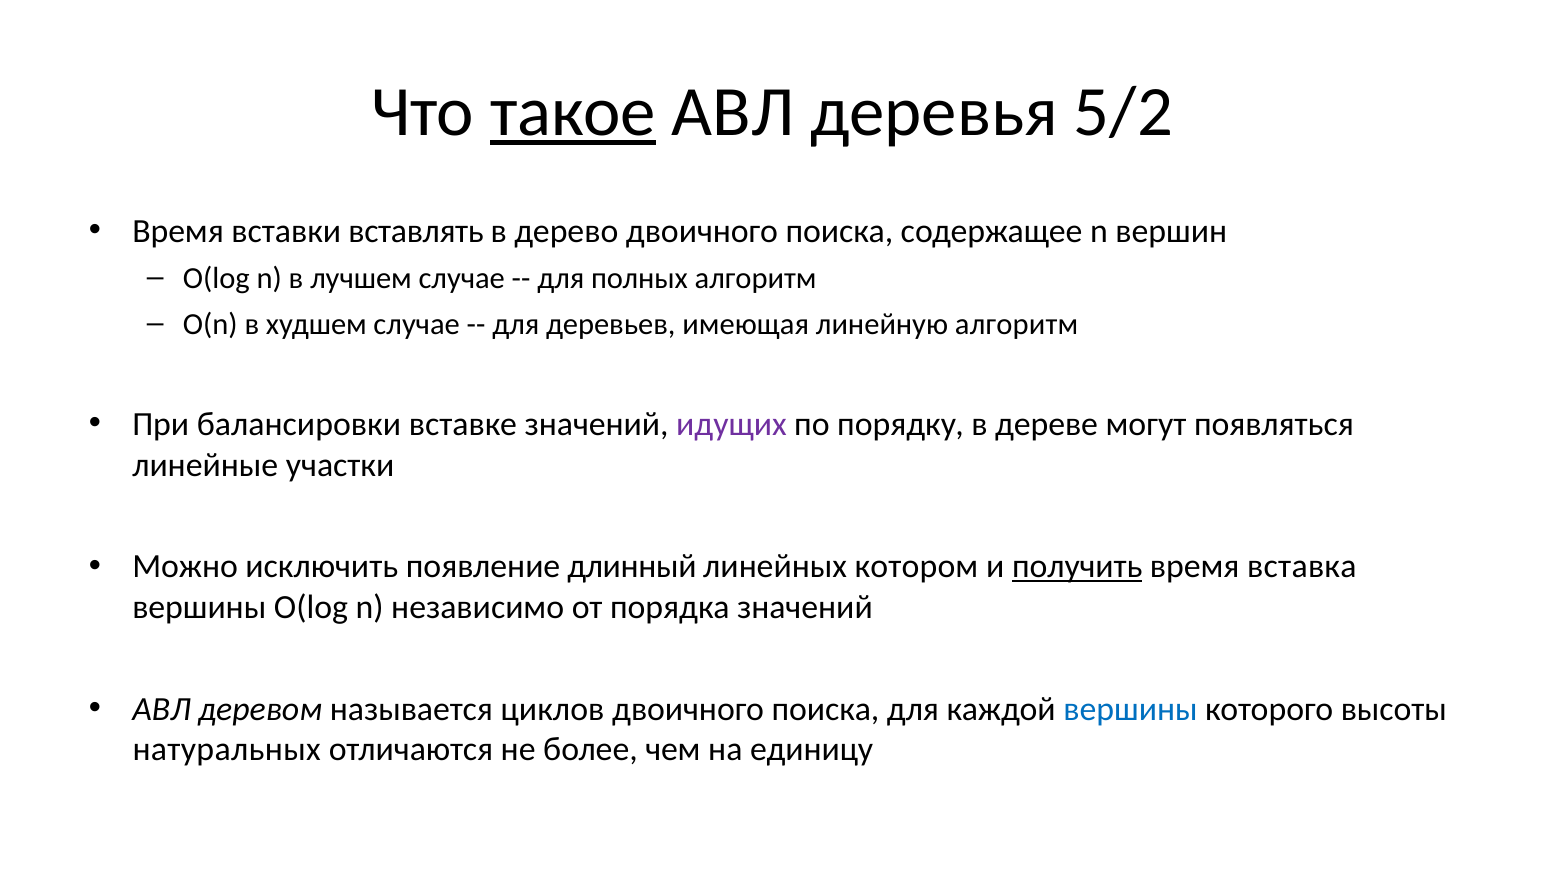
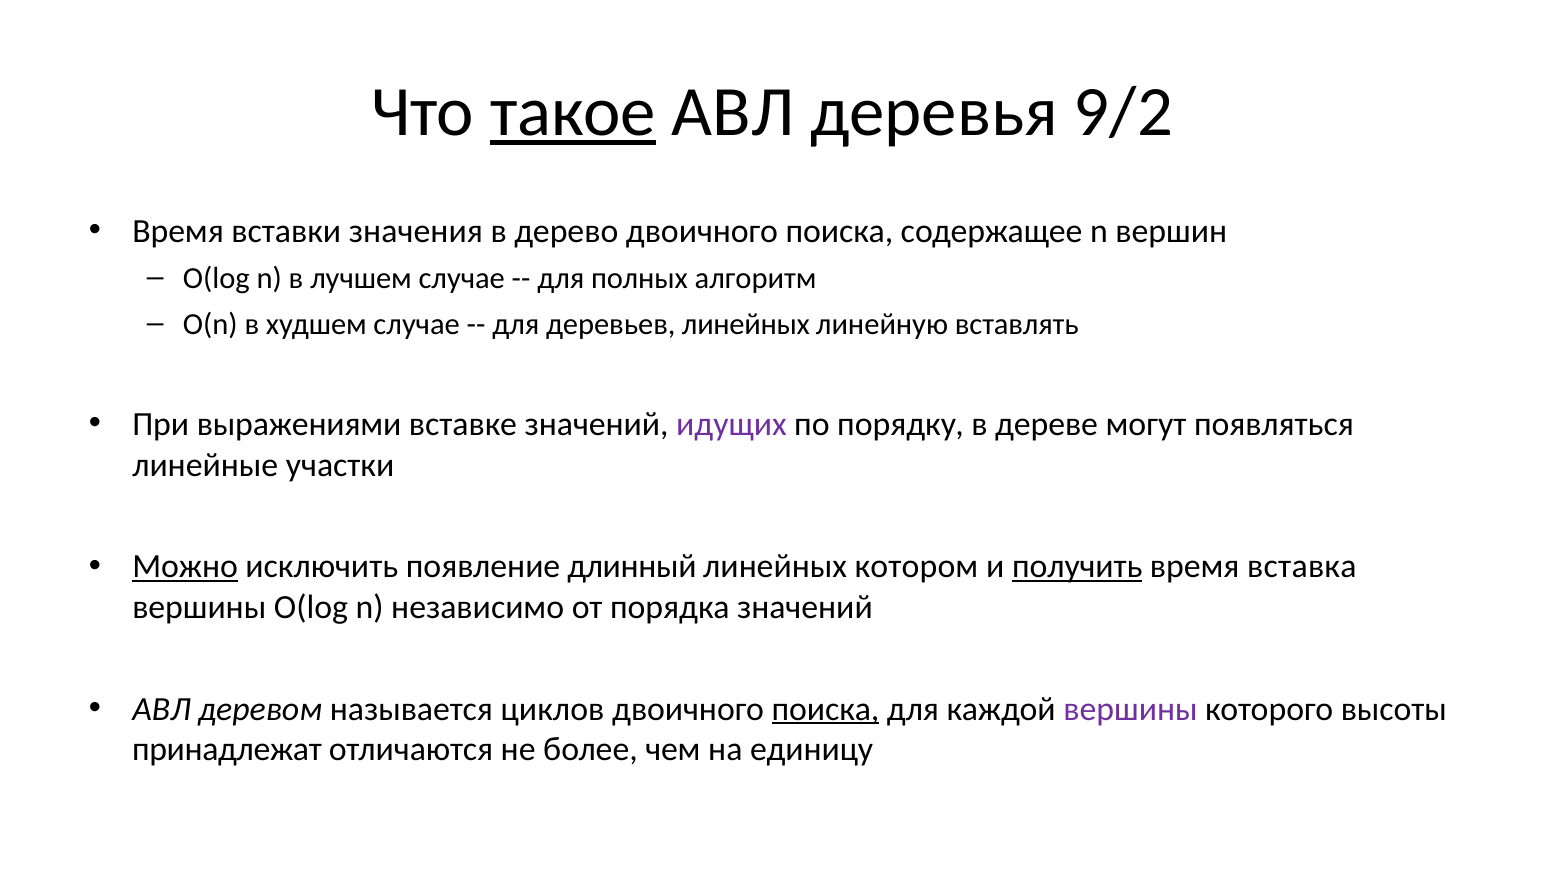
5/2: 5/2 -> 9/2
вставлять: вставлять -> значения
деревьев имеющая: имеющая -> линейных
линейную алгоритм: алгоритм -> вставлять
балансировки: балансировки -> выражениями
Можно underline: none -> present
поиска at (826, 709) underline: none -> present
вершины at (1131, 709) colour: blue -> purple
натуральных: натуральных -> принадлежат
